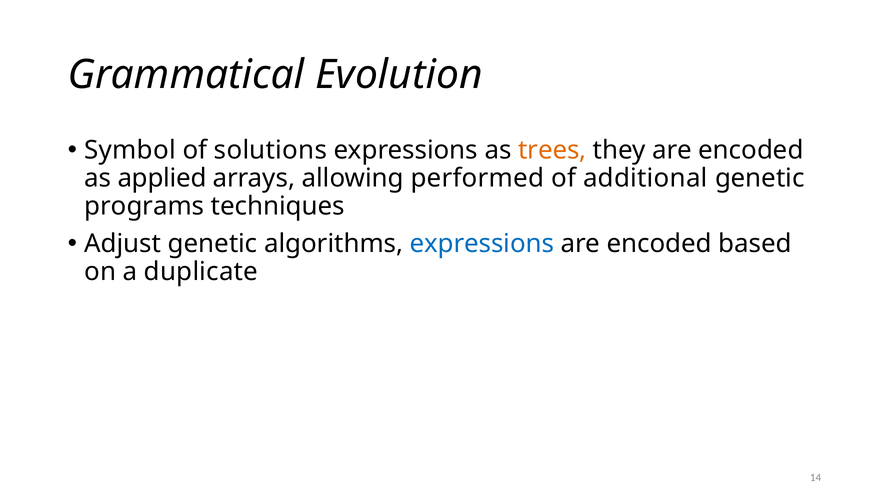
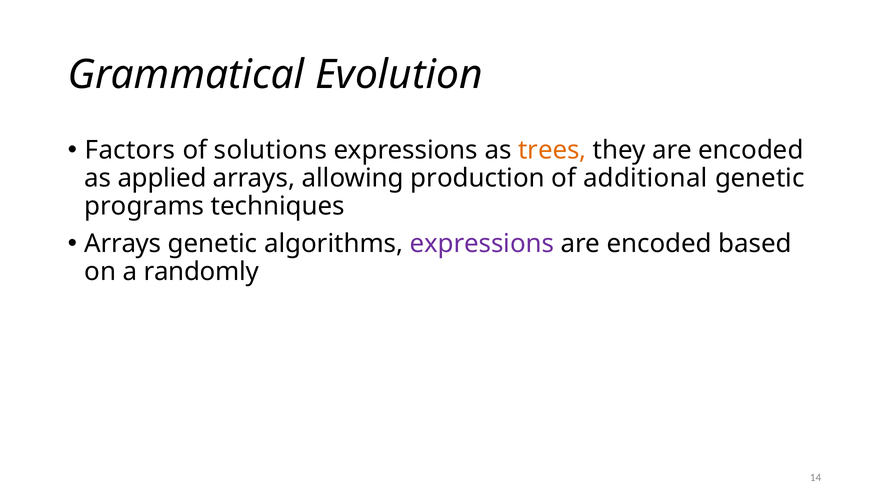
Symbol: Symbol -> Factors
performed: performed -> production
Adjust at (123, 244): Adjust -> Arrays
expressions at (482, 244) colour: blue -> purple
duplicate: duplicate -> randomly
